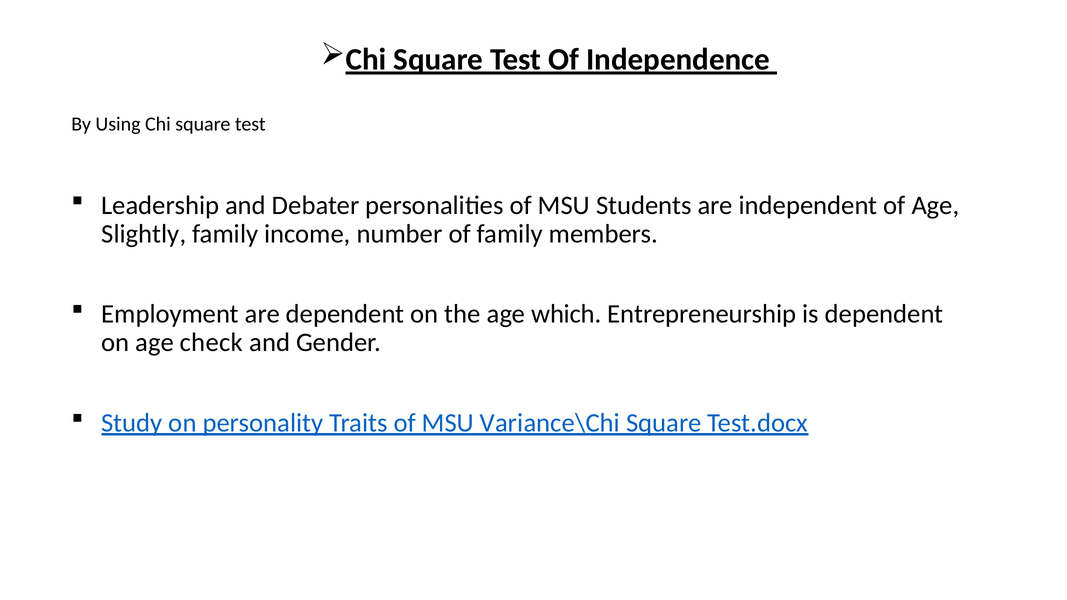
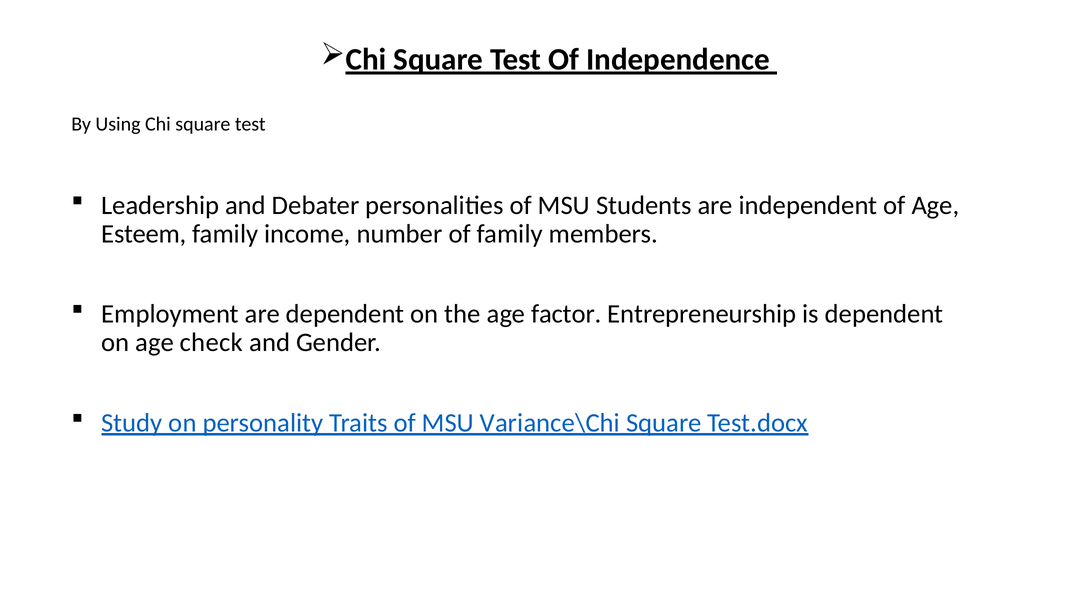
Slightly: Slightly -> Esteem
which: which -> factor
